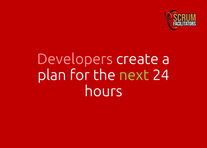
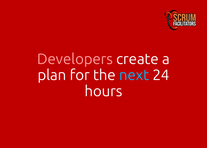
next colour: light green -> light blue
